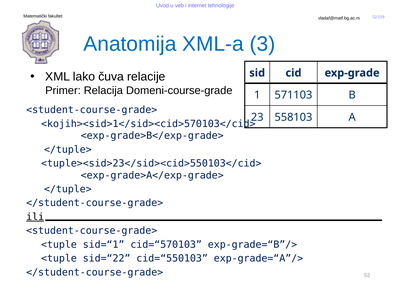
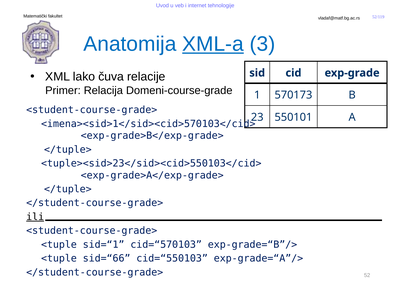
XML-a underline: none -> present
571103: 571103 -> 570173
558103: 558103 -> 550101
<kojih><sid>1</sid><cid>570103</cid>: <kojih><sid>1</sid><cid>570103</cid> -> <imena><sid>1</sid><cid>570103</cid>
sid=“22: sid=“22 -> sid=“66
